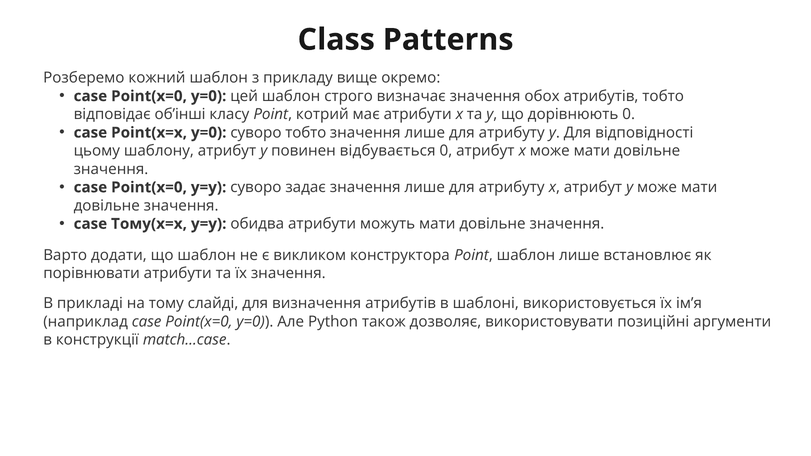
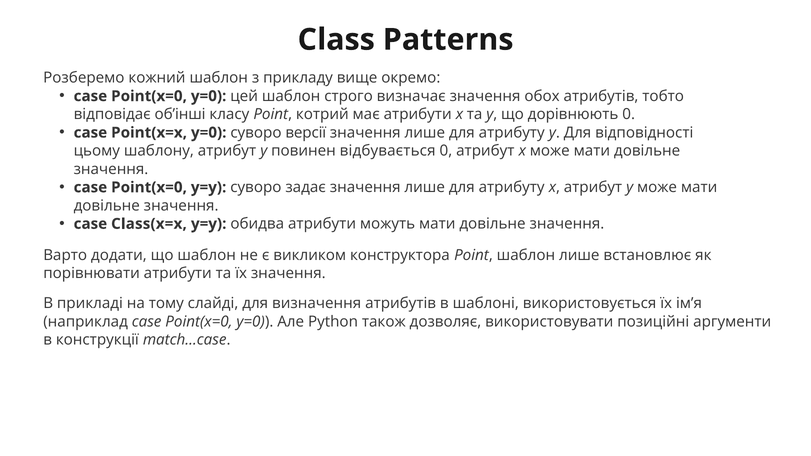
суворо тобто: тобто -> версії
Тому(x=x: Тому(x=x -> Class(x=x
